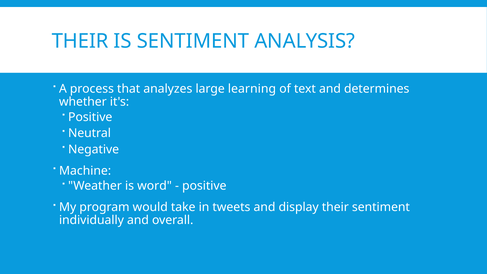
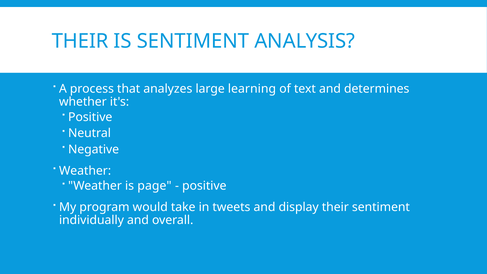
Machine at (85, 171): Machine -> Weather
word: word -> page
